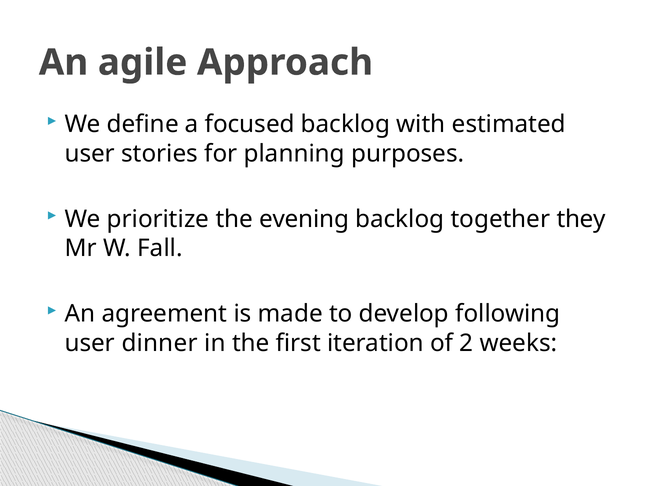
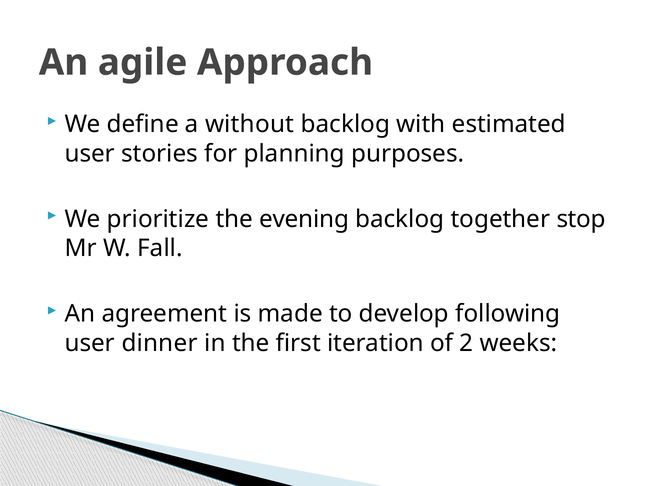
focused: focused -> without
they: they -> stop
